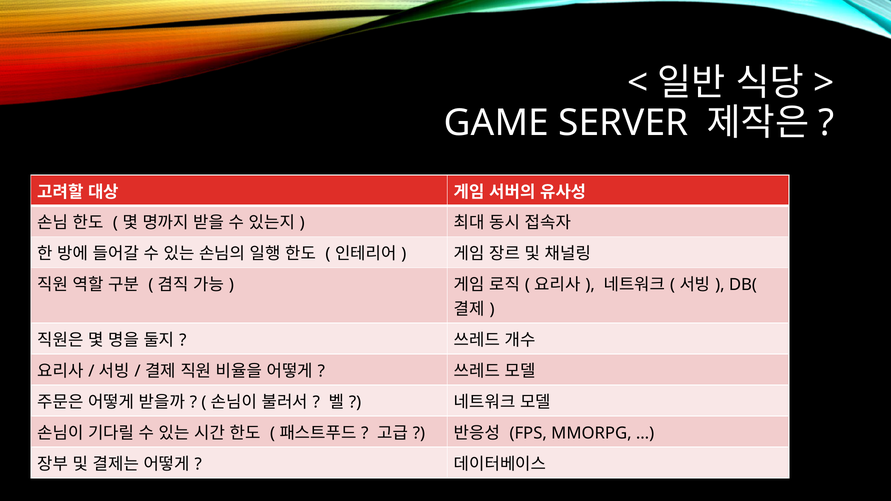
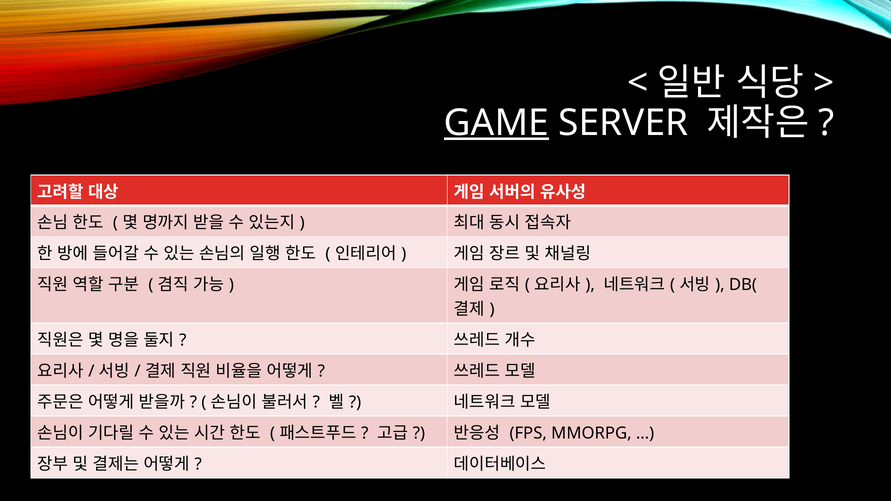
GAME underline: none -> present
